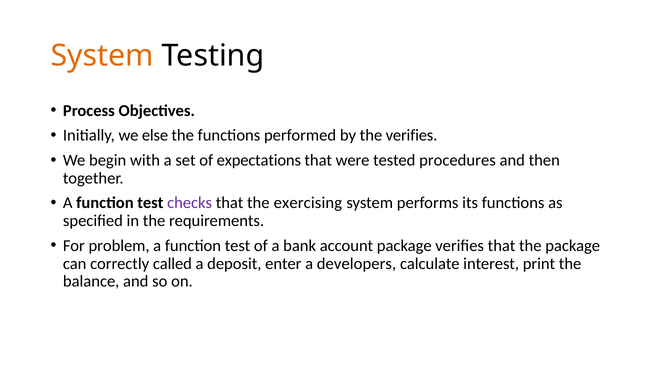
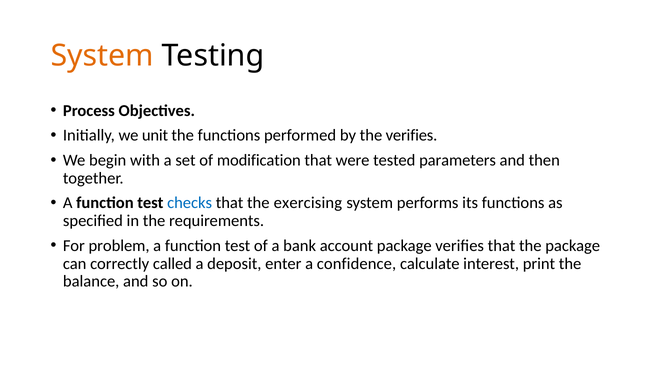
else: else -> unit
expectations: expectations -> modification
procedures: procedures -> parameters
checks colour: purple -> blue
developers: developers -> confidence
